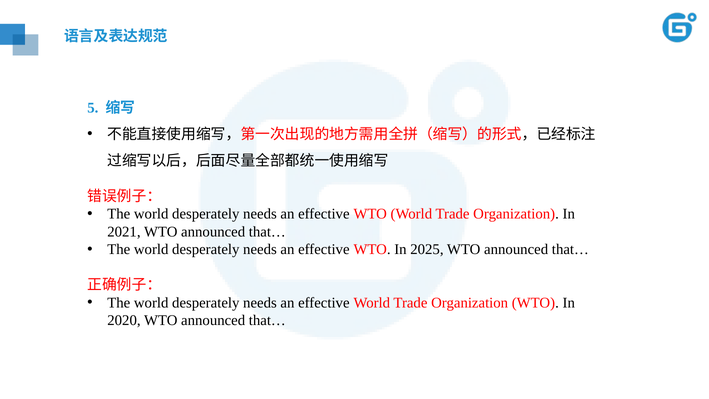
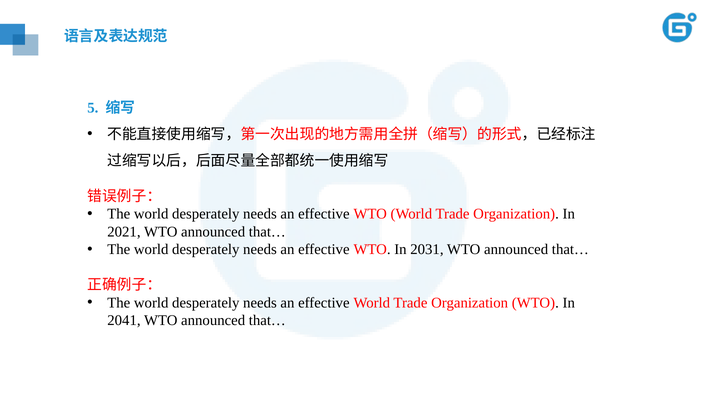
2025: 2025 -> 2031
2020: 2020 -> 2041
